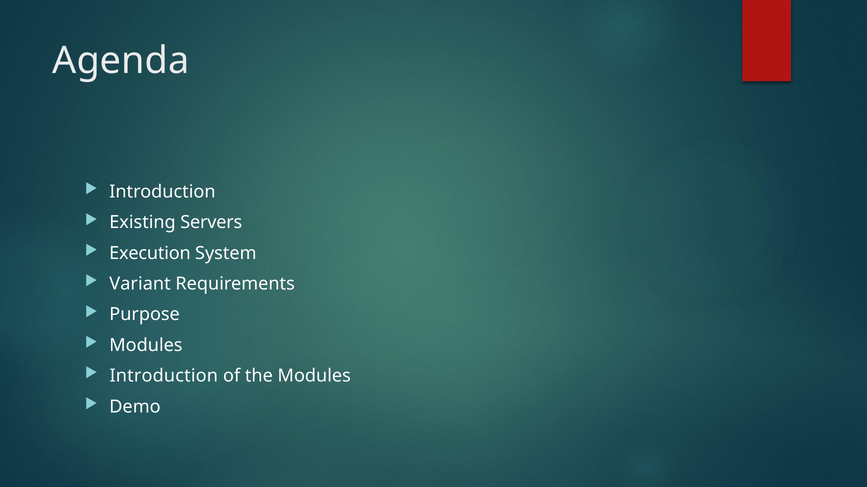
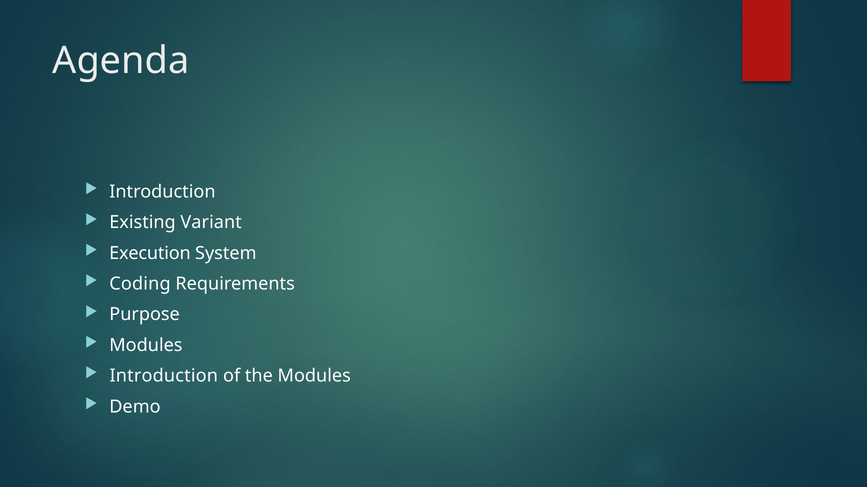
Servers: Servers -> Variant
Variant: Variant -> Coding
